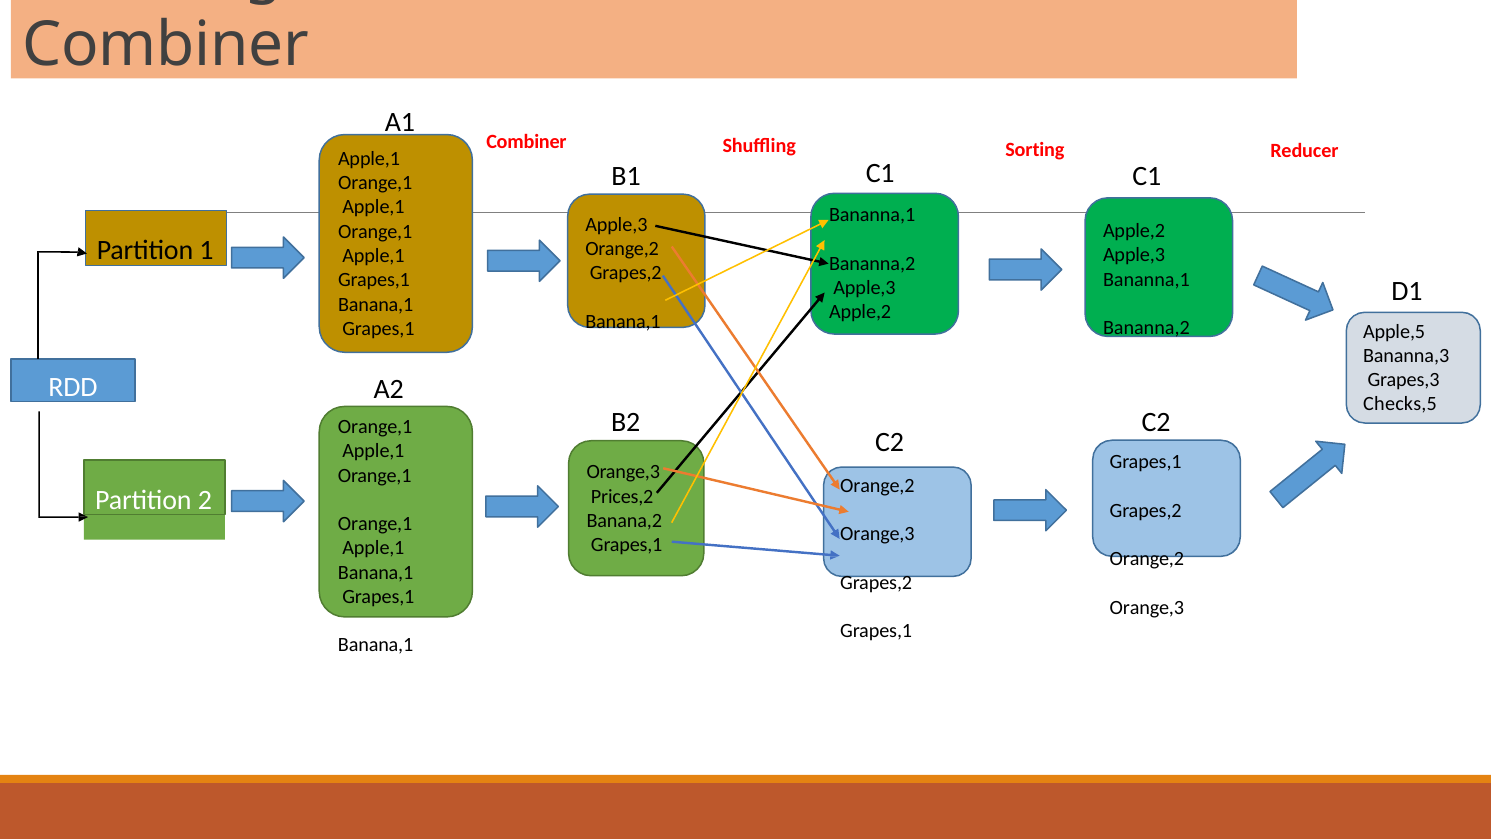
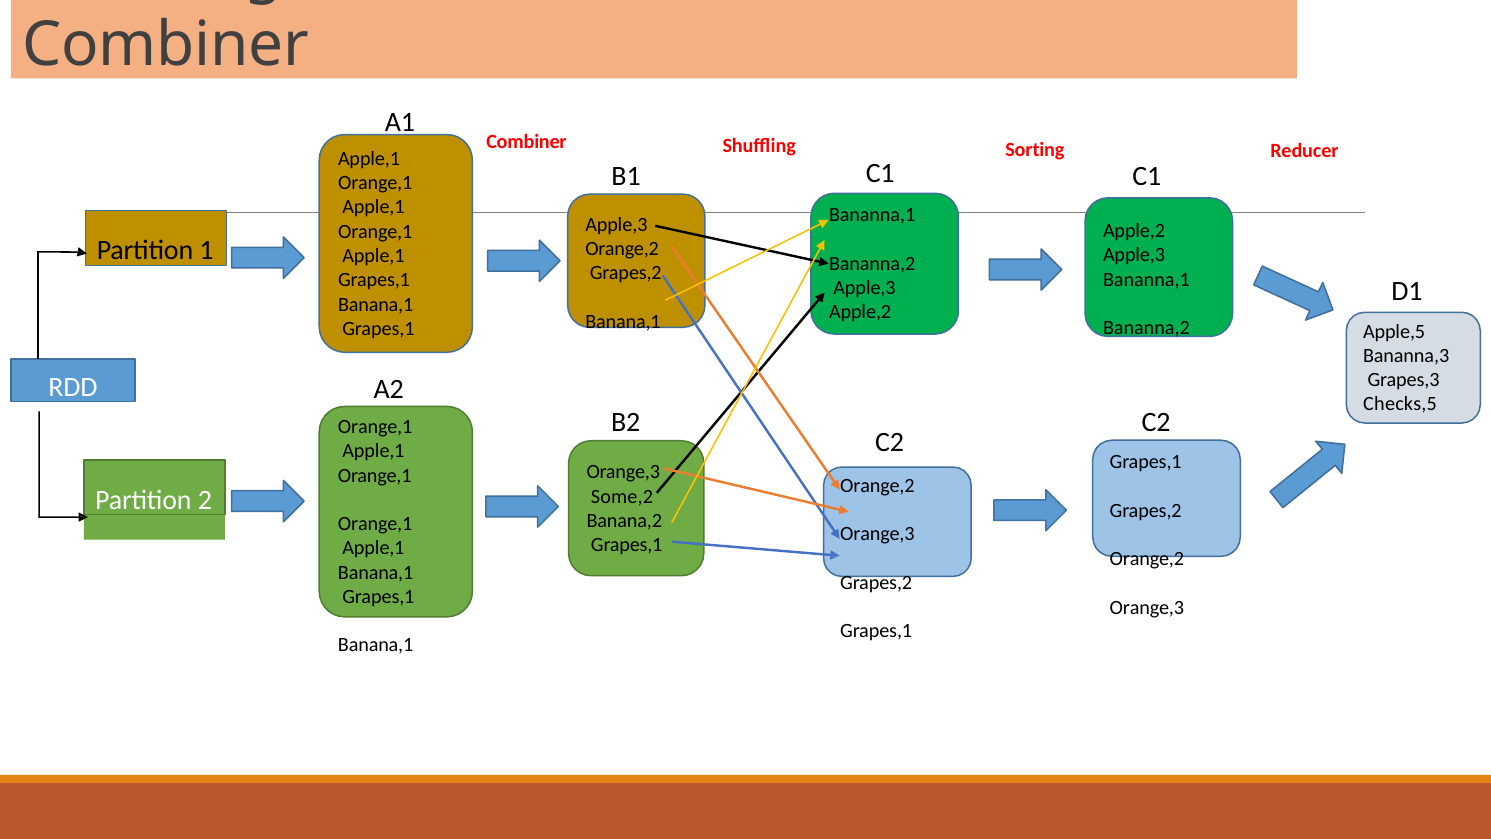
Prices,2: Prices,2 -> Some,2
